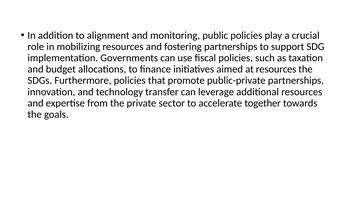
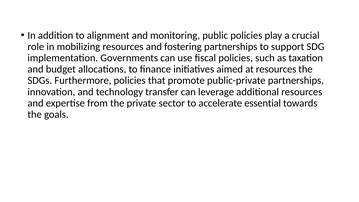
together: together -> essential
